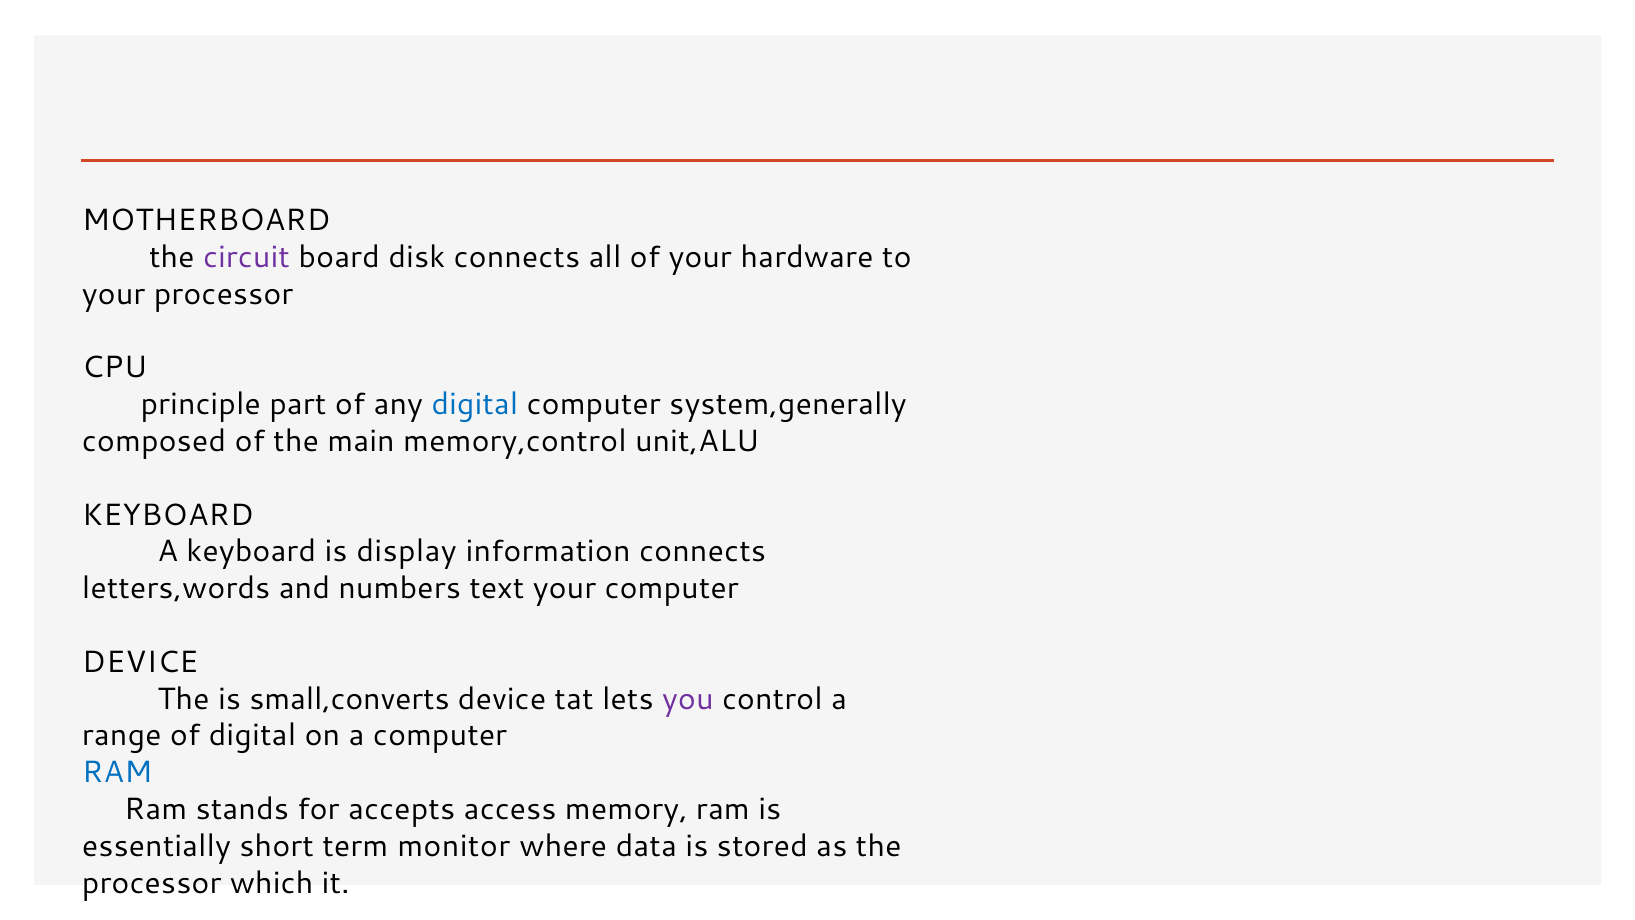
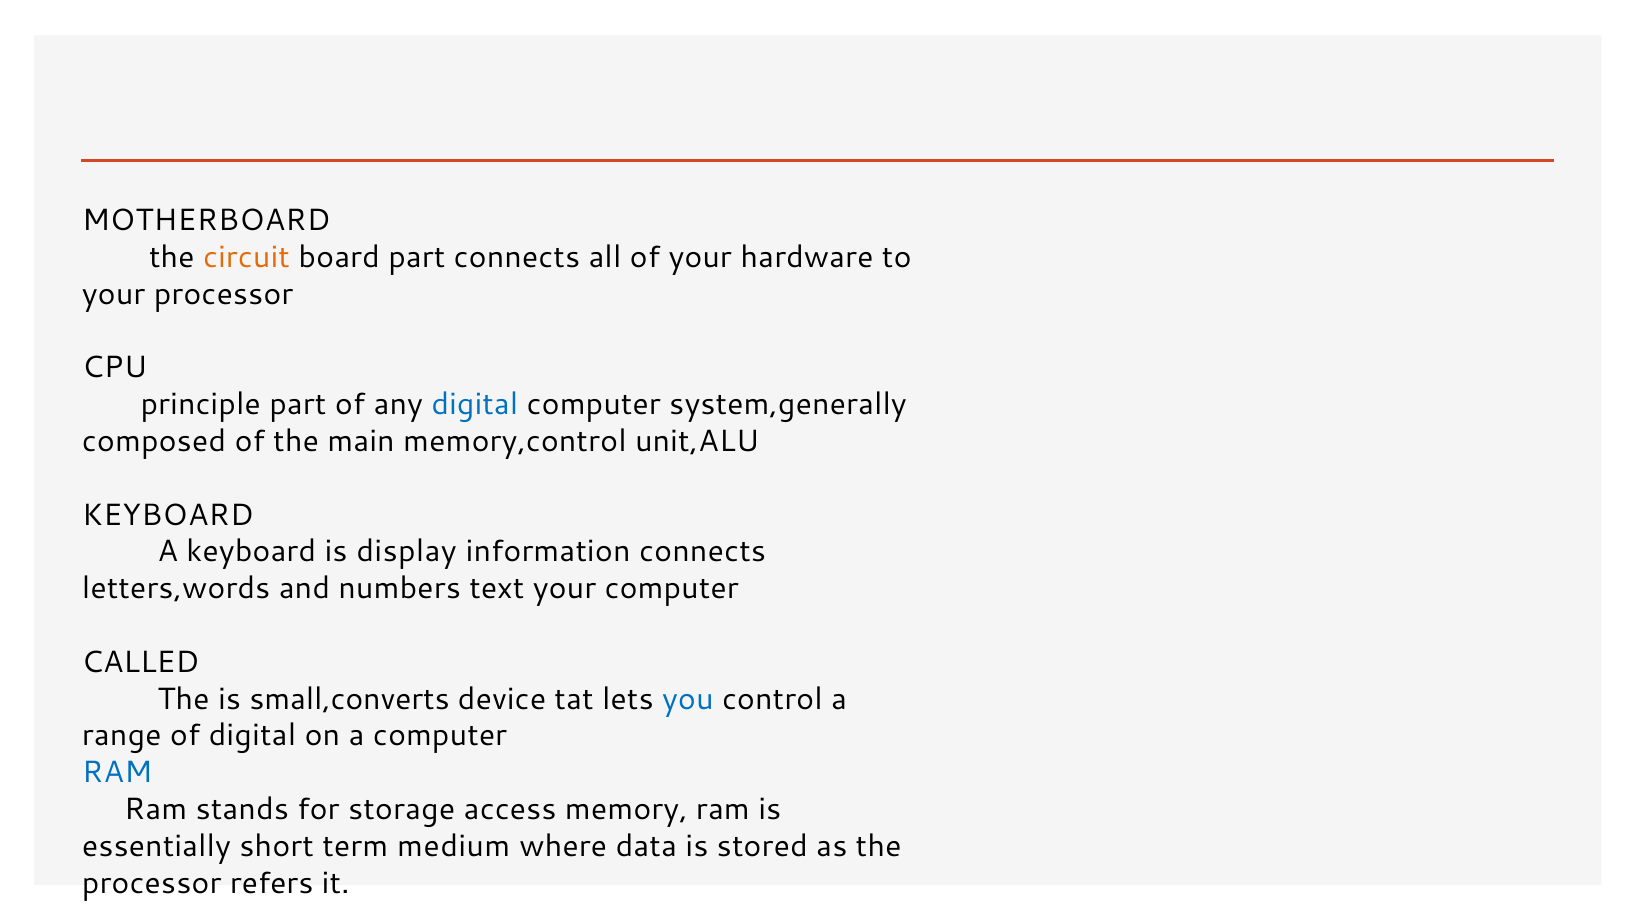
circuit colour: purple -> orange
board disk: disk -> part
DEVICE at (140, 662): DEVICE -> CALLED
you colour: purple -> blue
accepts: accepts -> storage
monitor: monitor -> medium
which: which -> refers
